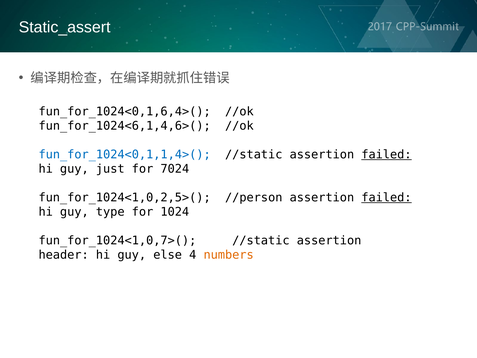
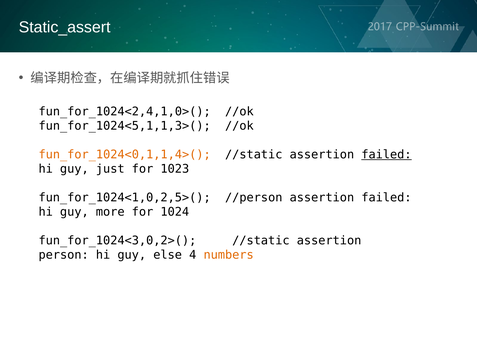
fun_for_1024<0,1,6,4>(: fun_for_1024<0,1,6,4>( -> fun_for_1024<2,4,1,0>(
fun_for_1024<6,1,4,6>(: fun_for_1024<6,1,4,6>( -> fun_for_1024<5,1,1,3>(
fun_for_1024<0,1,1,4>( colour: blue -> orange
7024: 7024 -> 1023
failed at (386, 197) underline: present -> none
type: type -> more
fun_for_1024<1,0,7>(: fun_for_1024<1,0,7>( -> fun_for_1024<3,0,2>(
header: header -> person
